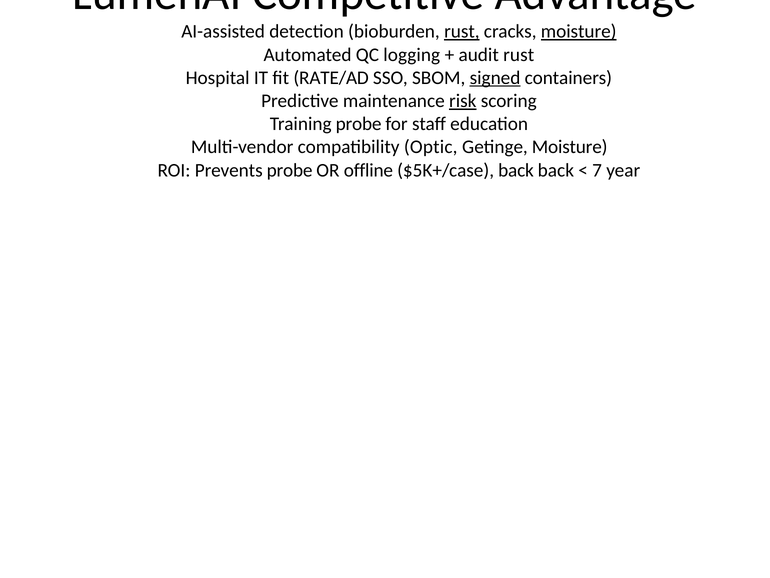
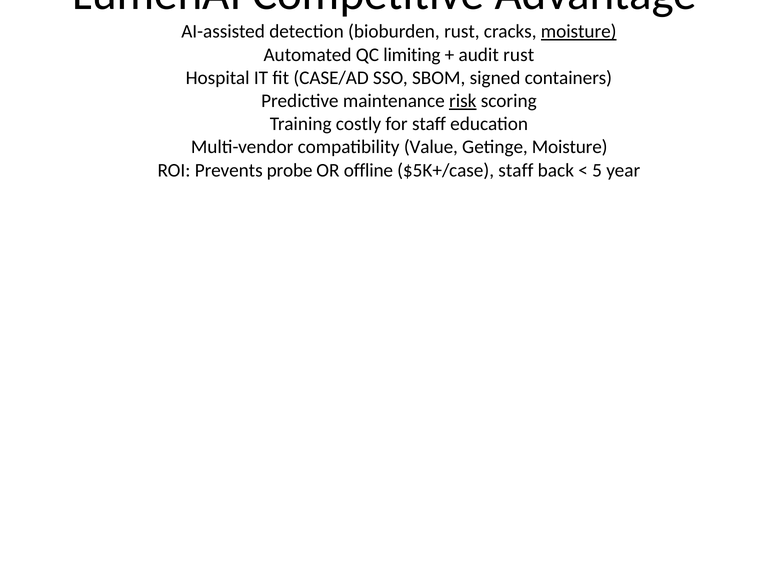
rust at (462, 32) underline: present -> none
logging: logging -> limiting
RATE/AD: RATE/AD -> CASE/AD
signed underline: present -> none
probe at (359, 124): probe -> costly
Optic: Optic -> Value
$5K+/case back: back -> staff
7: 7 -> 5
